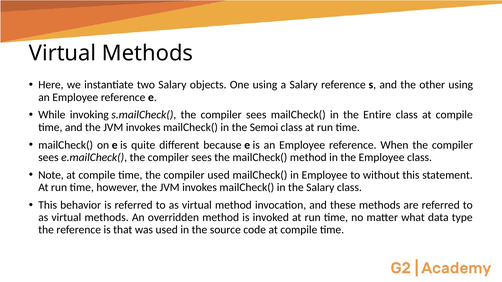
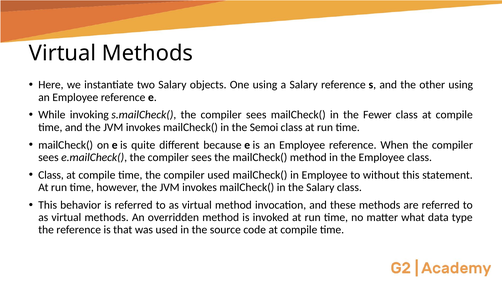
Entire: Entire -> Fewer
Note at (51, 175): Note -> Class
